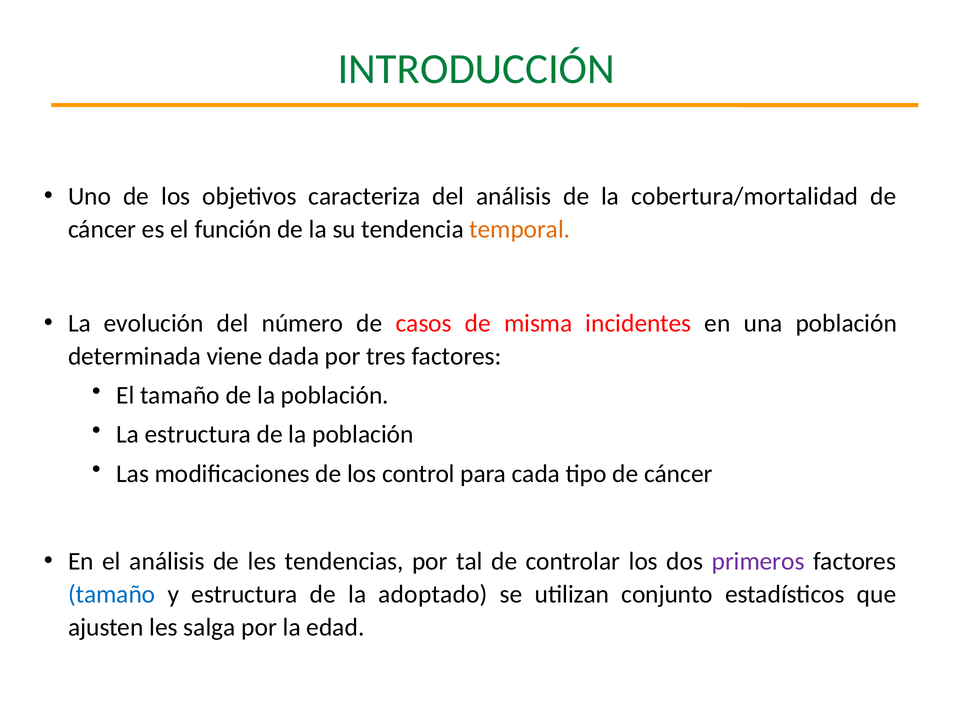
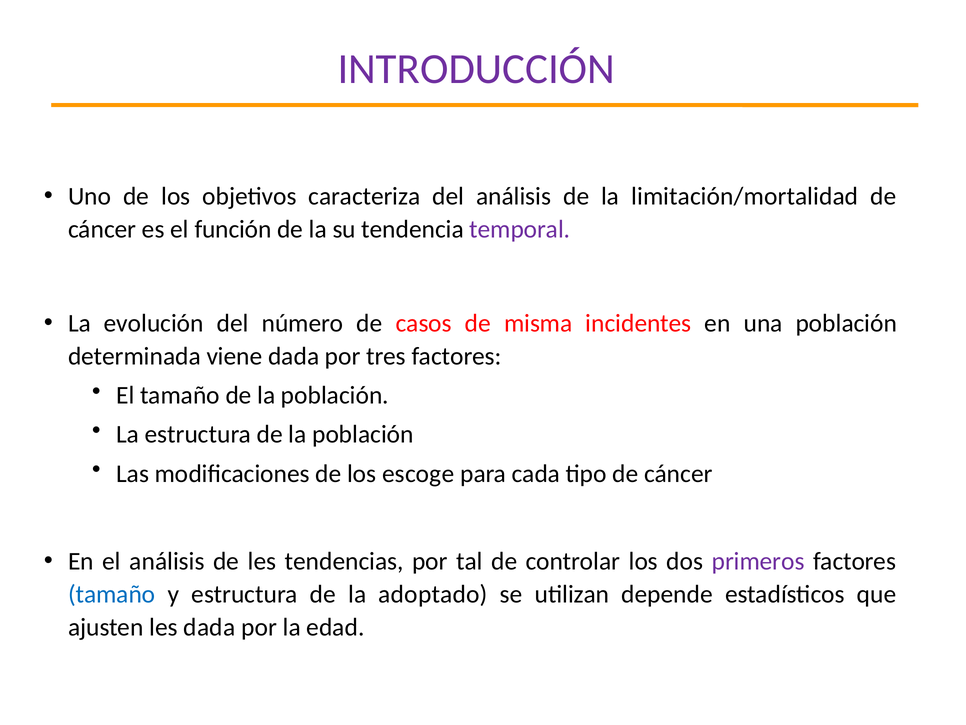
INTRODUCCIÓN colour: green -> purple
cobertura/mortalidad: cobertura/mortalidad -> limitación/mortalidad
temporal colour: orange -> purple
control: control -> escoge
conjunto: conjunto -> depende
les salga: salga -> dada
